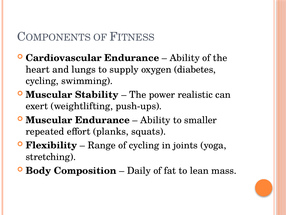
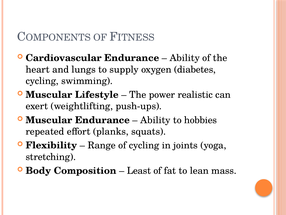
Stability: Stability -> Lifestyle
smaller: smaller -> hobbies
Daily: Daily -> Least
